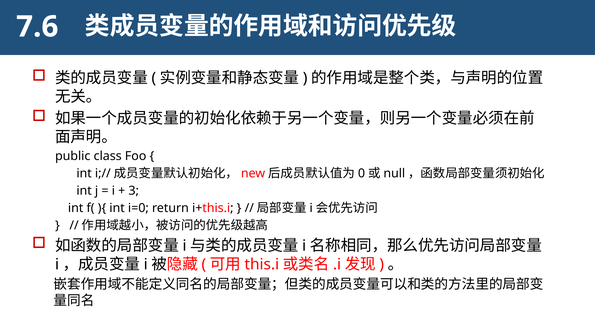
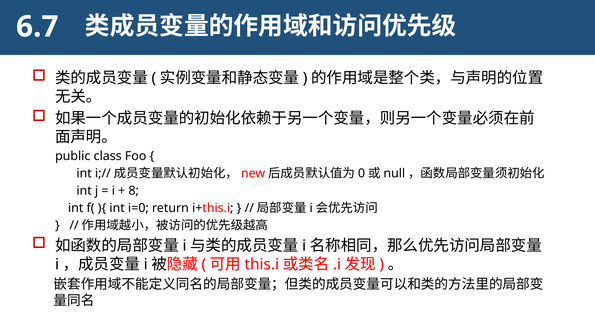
7.6: 7.6 -> 6.7
3: 3 -> 8
